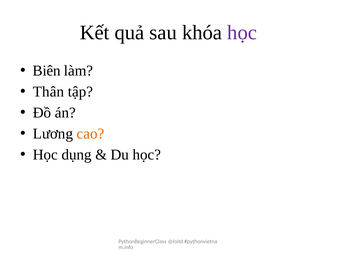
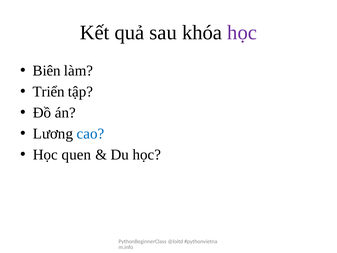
Thân: Thân -> Triển
cao colour: orange -> blue
dụng: dụng -> quen
